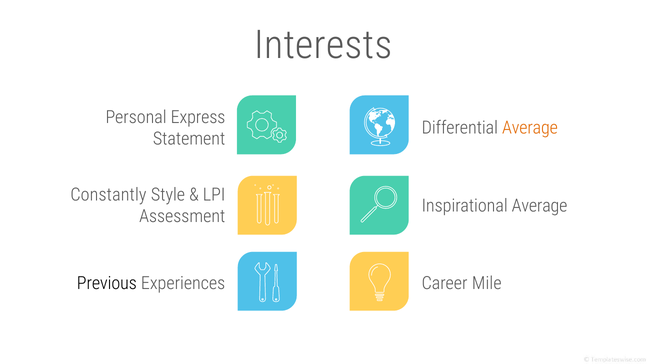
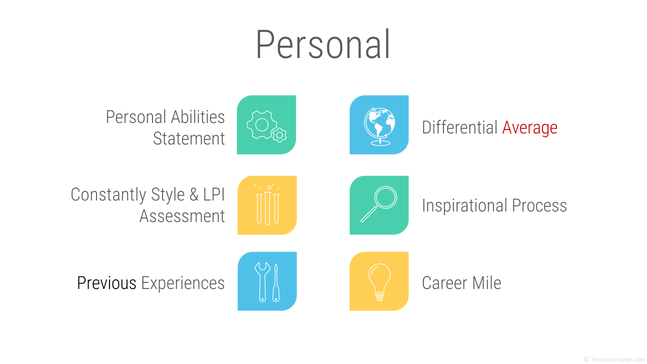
Interests at (323, 45): Interests -> Personal
Express: Express -> Abilities
Average at (530, 128) colour: orange -> red
Inspirational Average: Average -> Process
